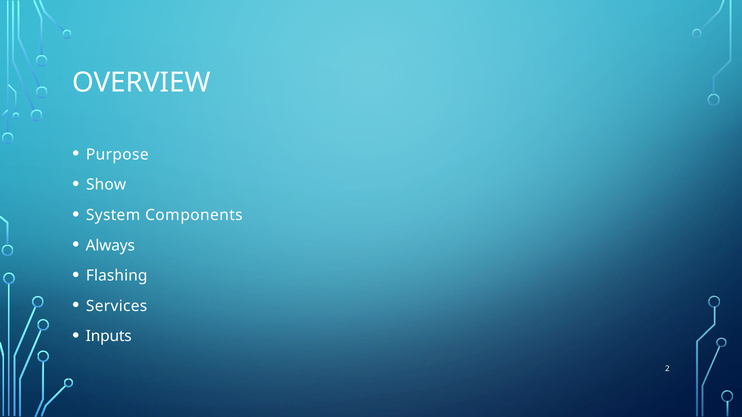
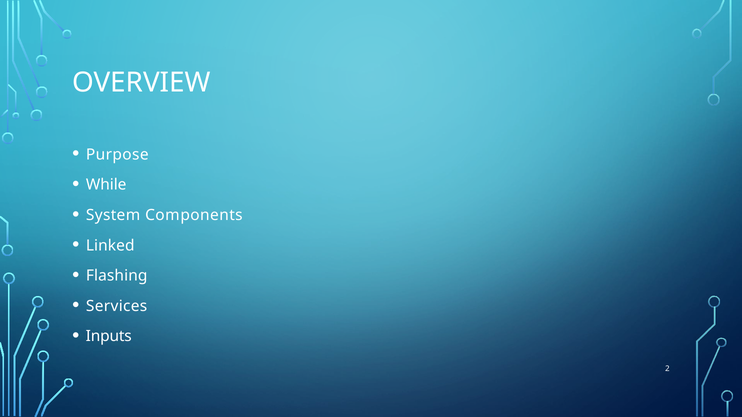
Show: Show -> While
Always: Always -> Linked
